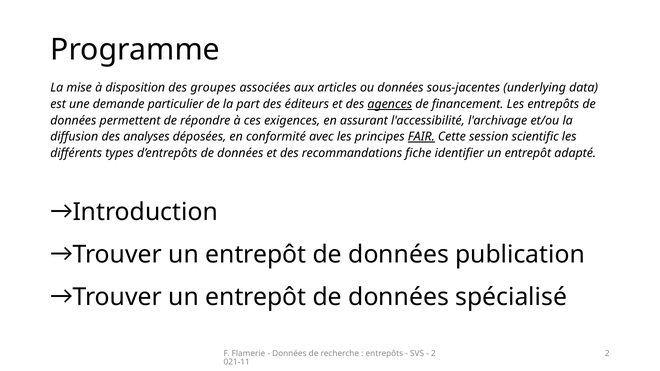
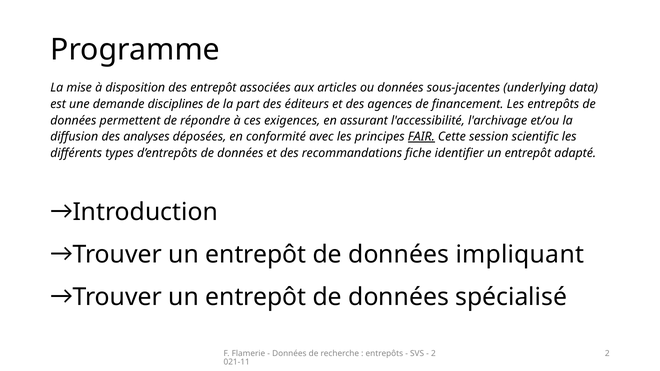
des groupes: groupes -> entrepôt
particulier: particulier -> disciplines
agences underline: present -> none
publication: publication -> impliquant
